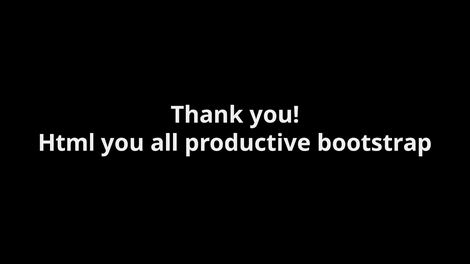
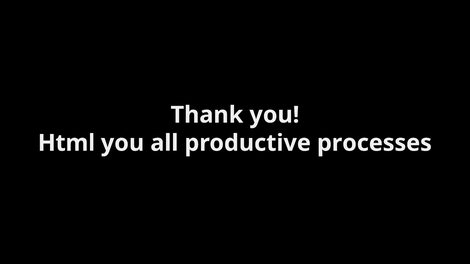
bootstrap: bootstrap -> processes
